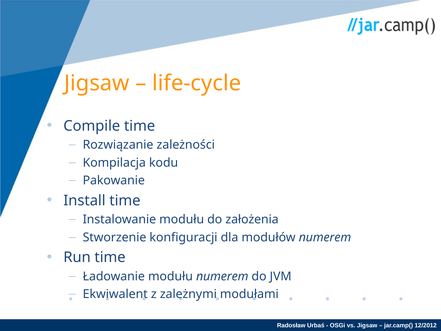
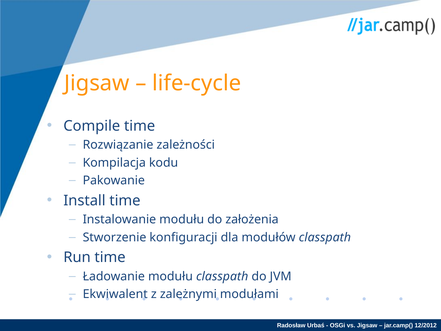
modułów numerem: numerem -> classpath
modułu numerem: numerem -> classpath
